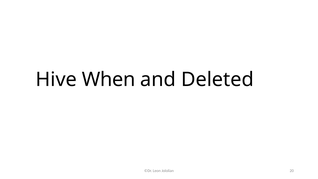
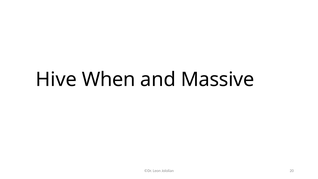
Deleted: Deleted -> Massive
